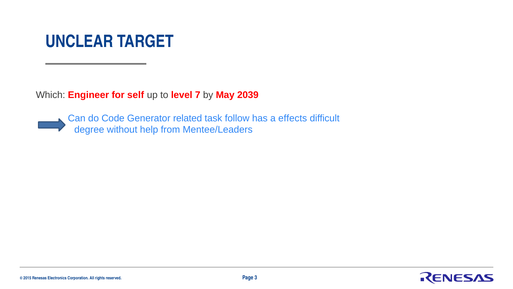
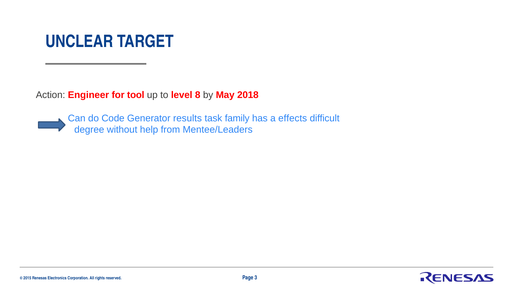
Which: Which -> Action
self: self -> tool
7: 7 -> 8
2039: 2039 -> 2018
related: related -> results
follow: follow -> family
